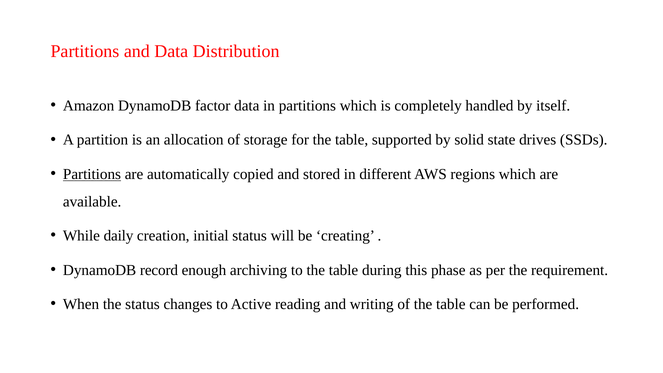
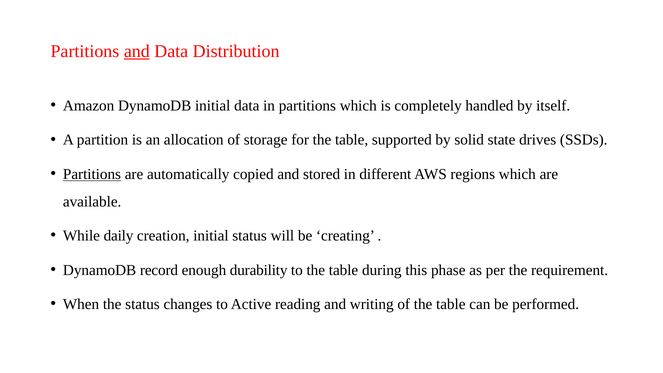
and at (137, 51) underline: none -> present
DynamoDB factor: factor -> initial
archiving: archiving -> durability
